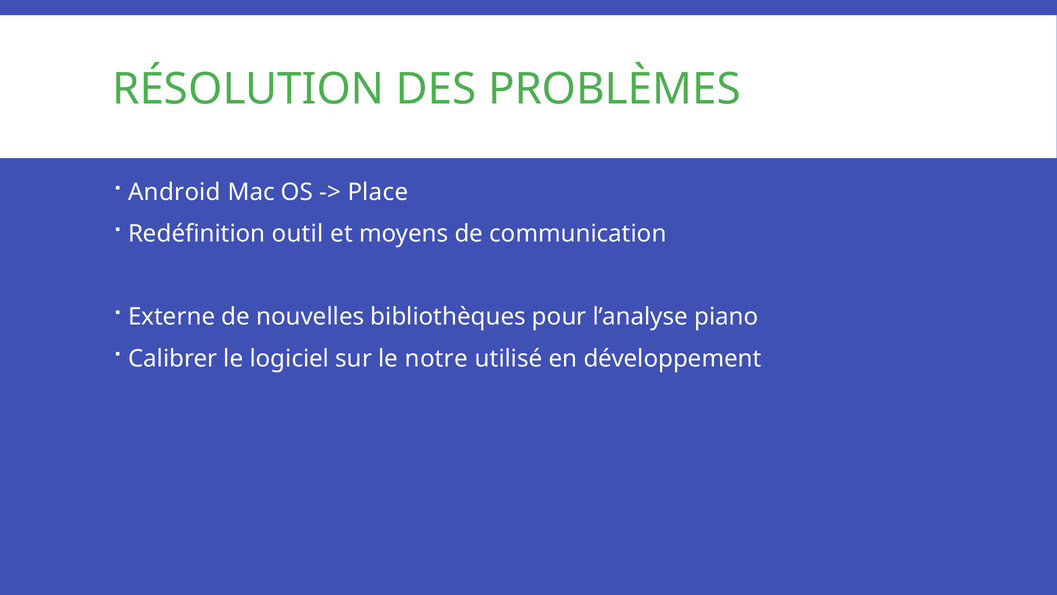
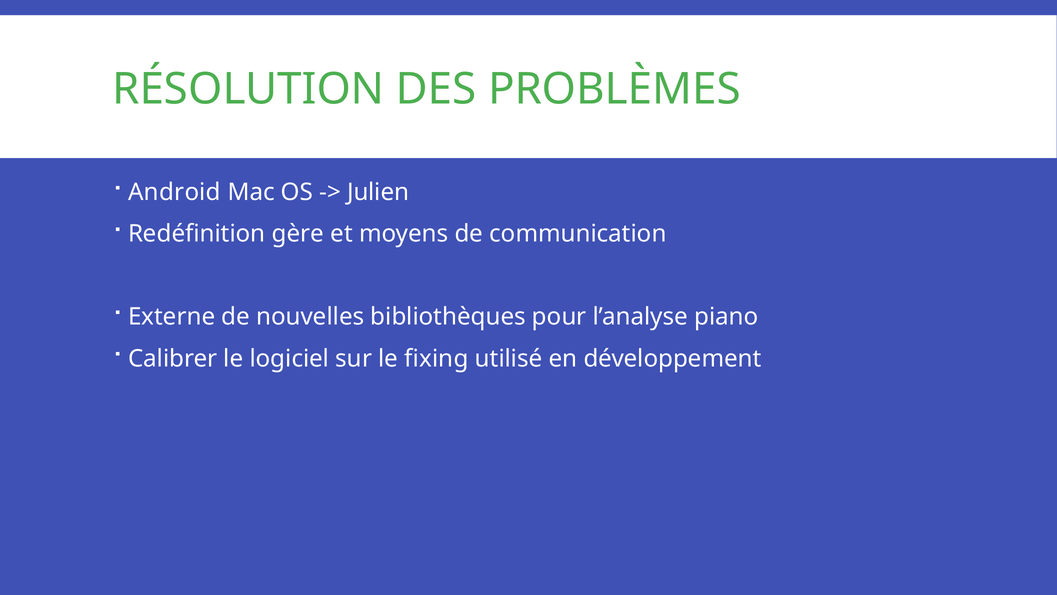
Place: Place -> Julien
outil: outil -> gère
notre: notre -> fixing
